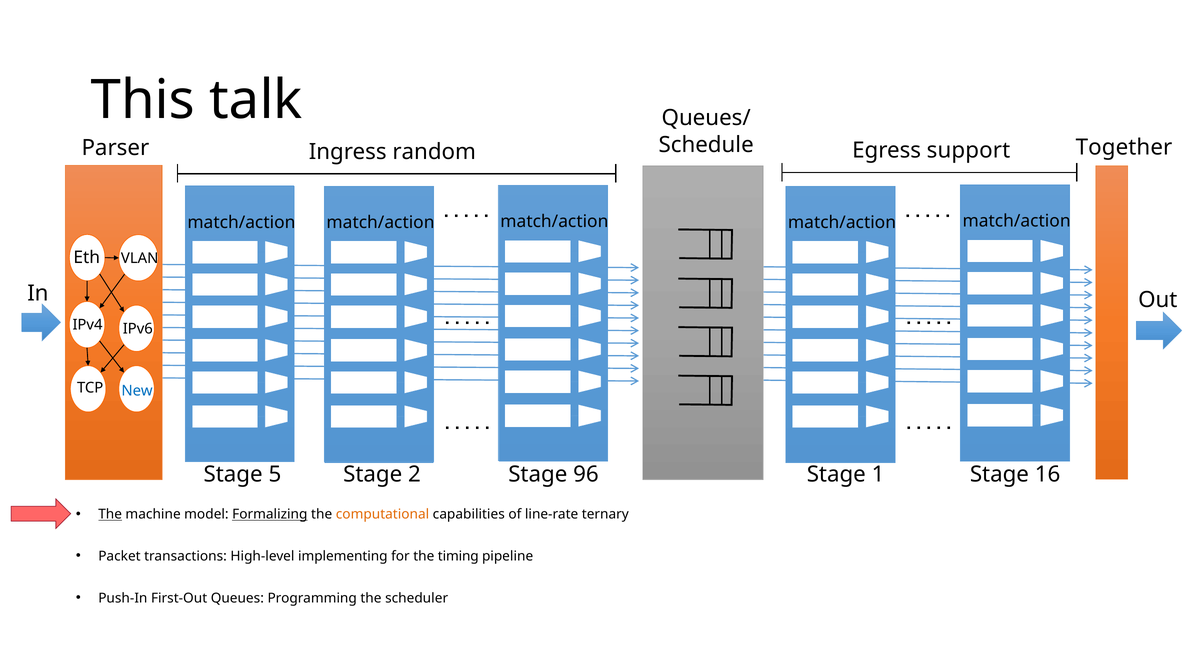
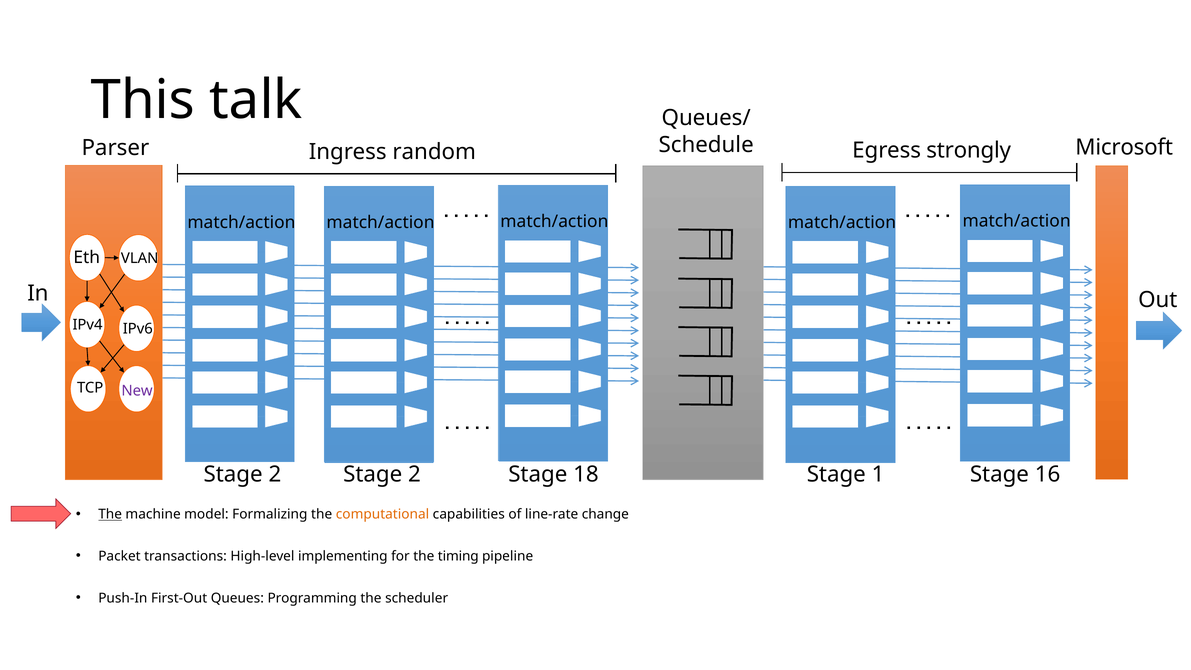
Together: Together -> Microsoft
support: support -> strongly
New colour: blue -> purple
5 at (275, 474): 5 -> 2
96: 96 -> 18
Formalizing underline: present -> none
ternary: ternary -> change
